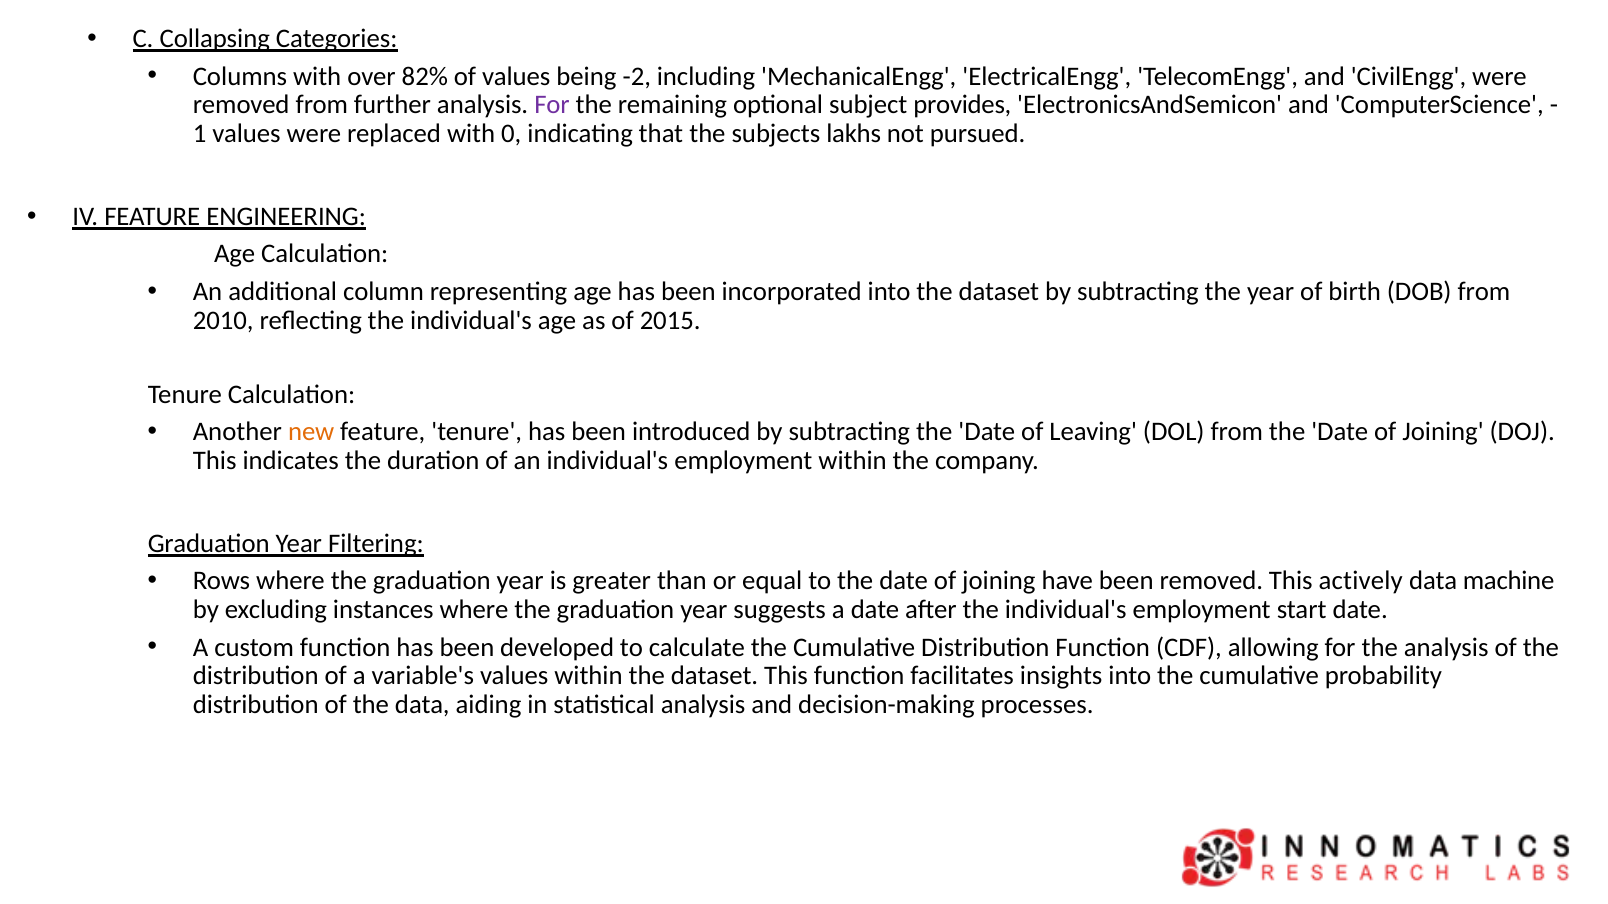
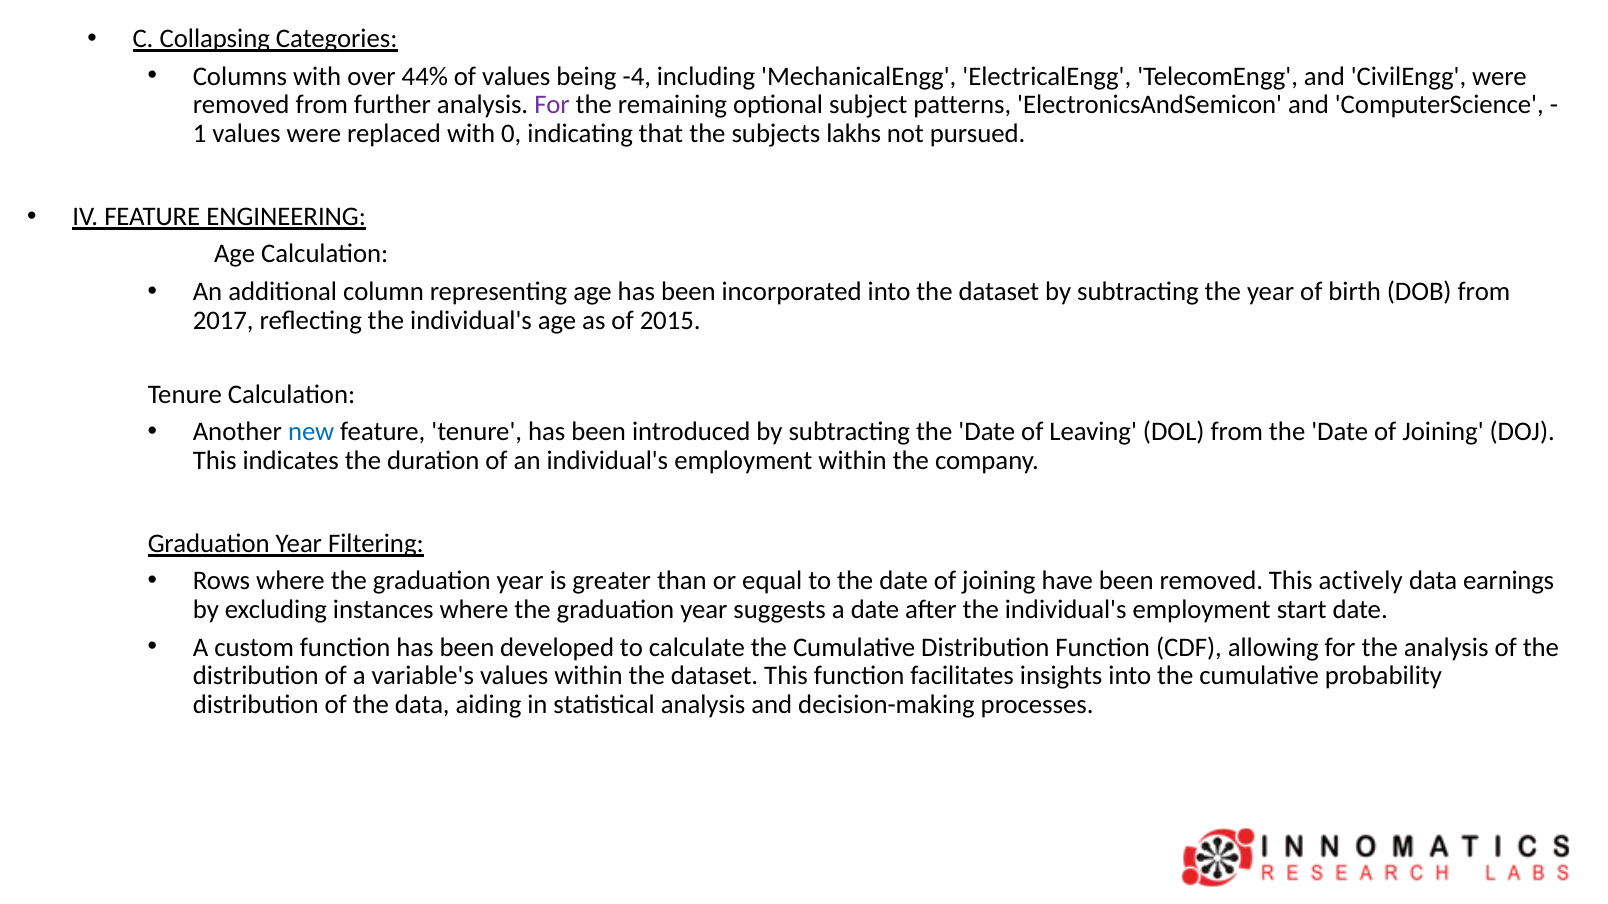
82%: 82% -> 44%
-2: -2 -> -4
provides: provides -> patterns
2010: 2010 -> 2017
new colour: orange -> blue
machine: machine -> earnings
